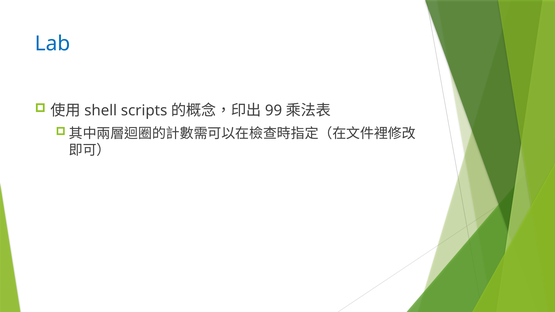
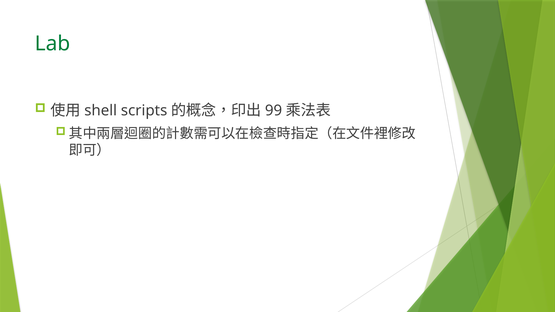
Lab colour: blue -> green
